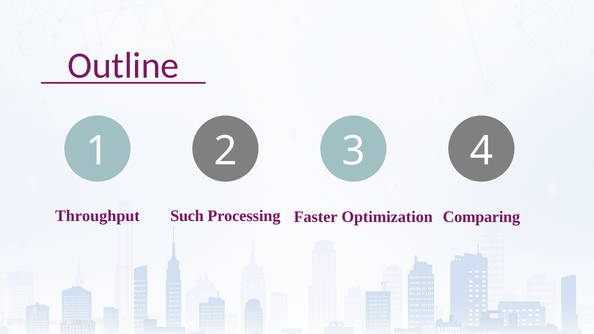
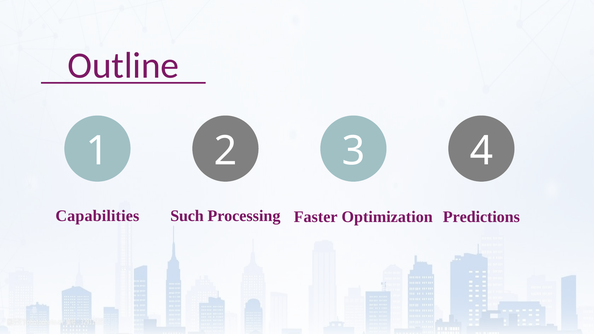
Throughput: Throughput -> Capabilities
Comparing: Comparing -> Predictions
